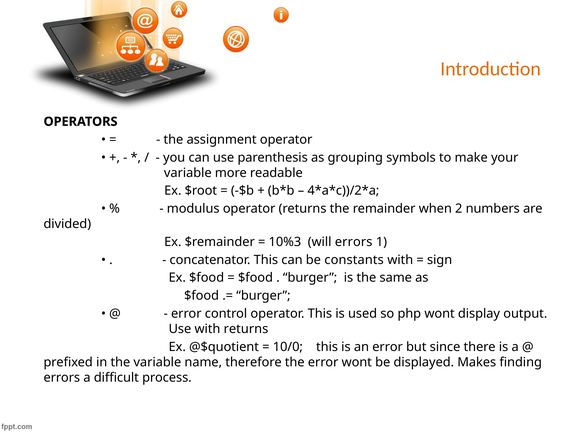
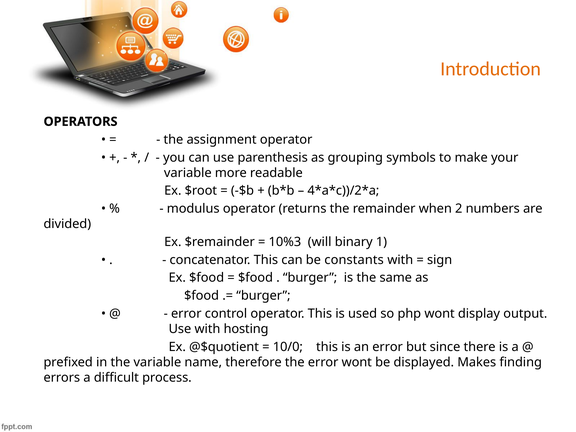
will errors: errors -> binary
with returns: returns -> hosting
